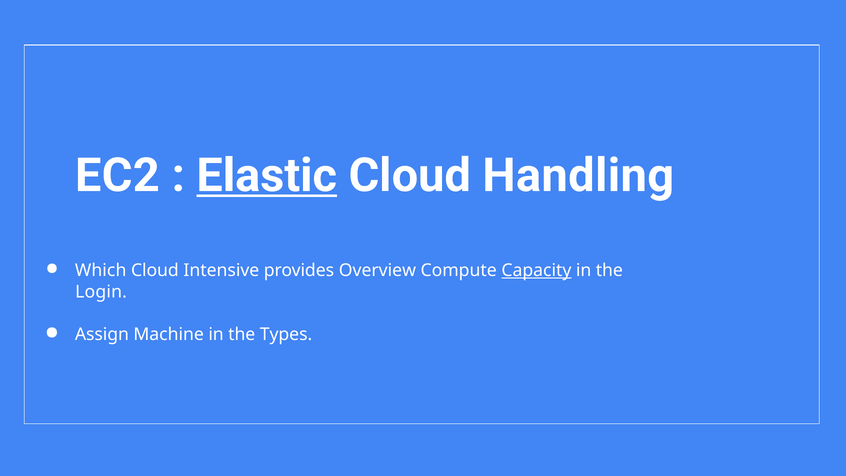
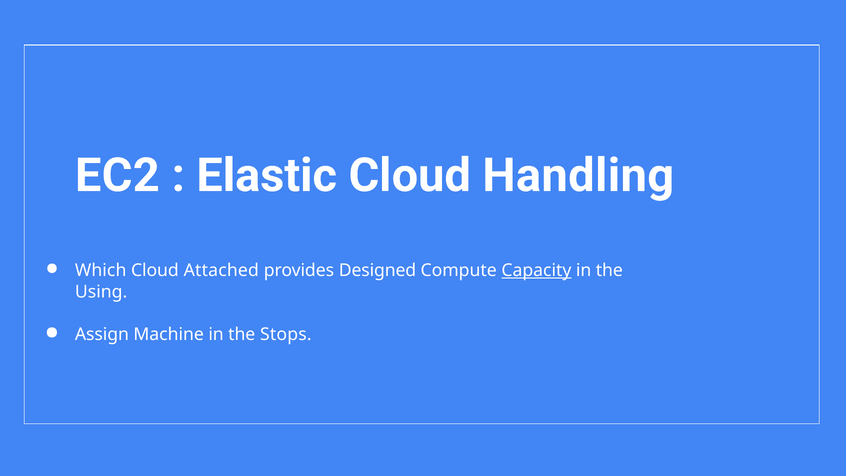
Elastic underline: present -> none
Intensive: Intensive -> Attached
Overview: Overview -> Designed
Login: Login -> Using
Types: Types -> Stops
